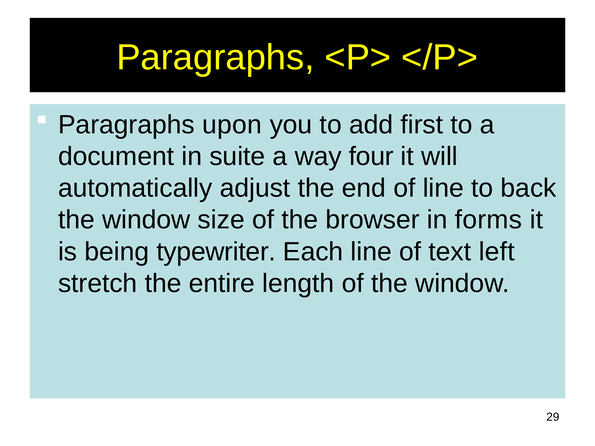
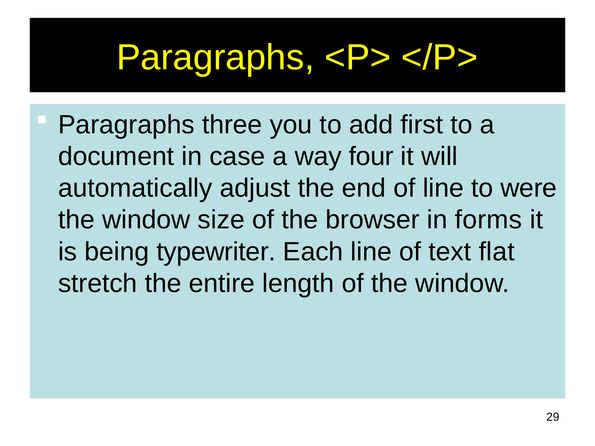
upon: upon -> three
suite: suite -> case
back: back -> were
left: left -> flat
